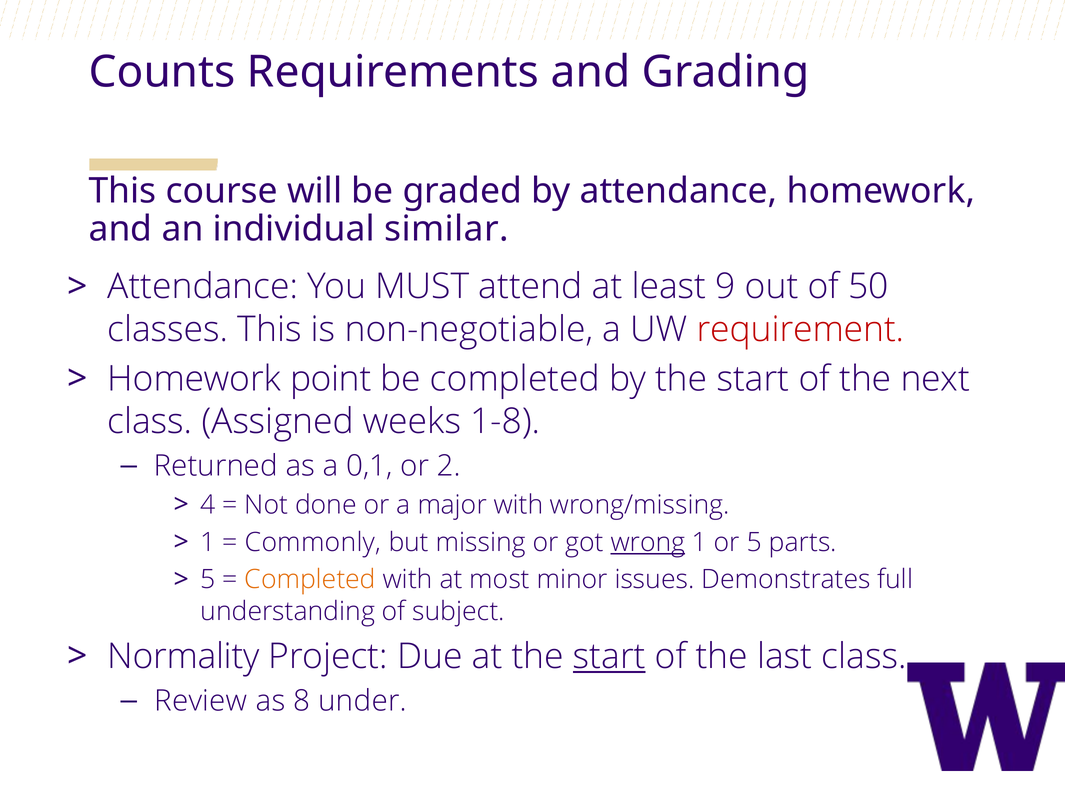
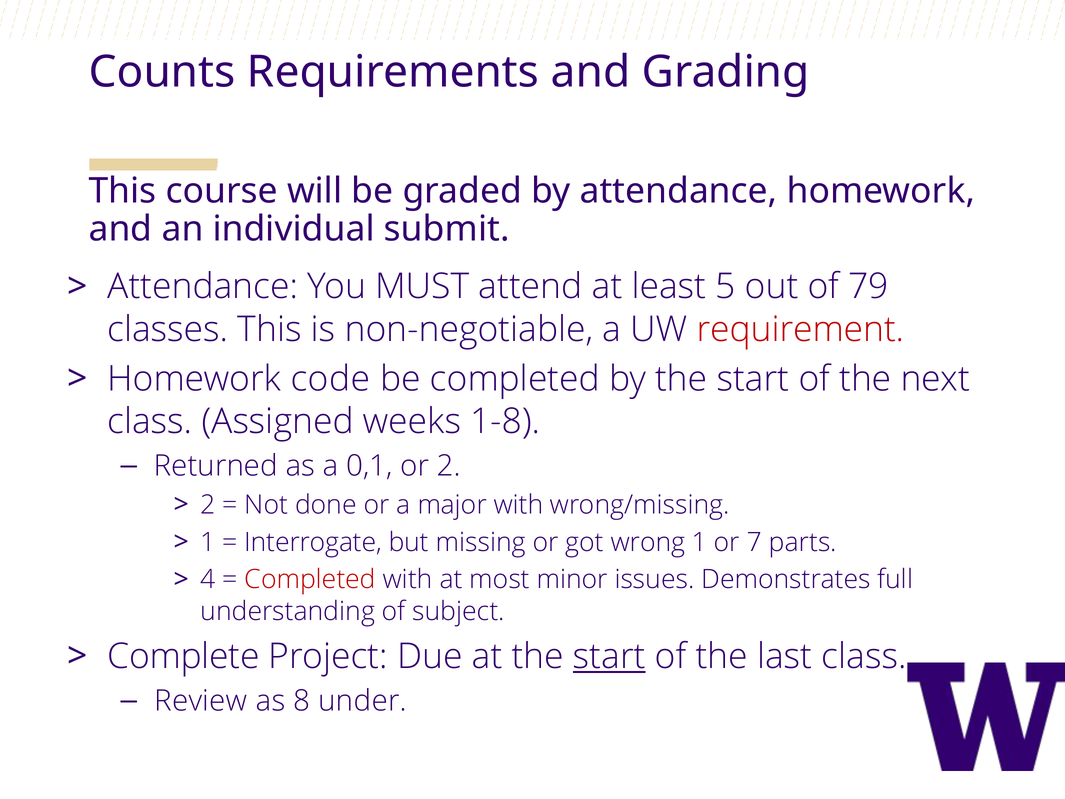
similar: similar -> submit
9: 9 -> 5
50: 50 -> 79
point: point -> code
4 at (208, 505): 4 -> 2
Commonly: Commonly -> Interrogate
wrong underline: present -> none
or 5: 5 -> 7
5 at (208, 579): 5 -> 4
Completed at (310, 579) colour: orange -> red
Normality: Normality -> Complete
